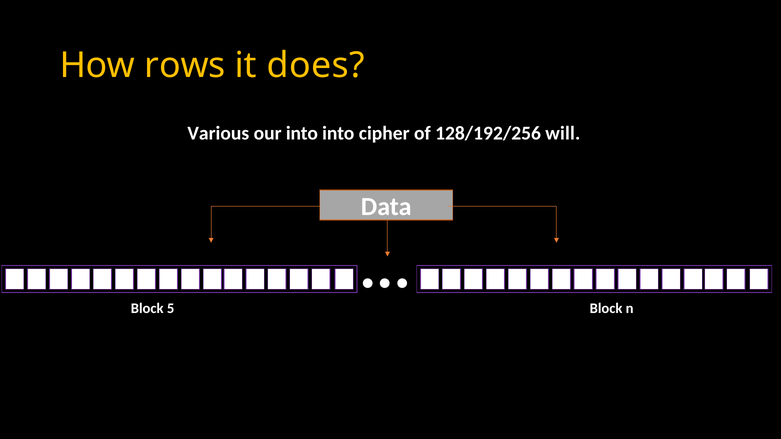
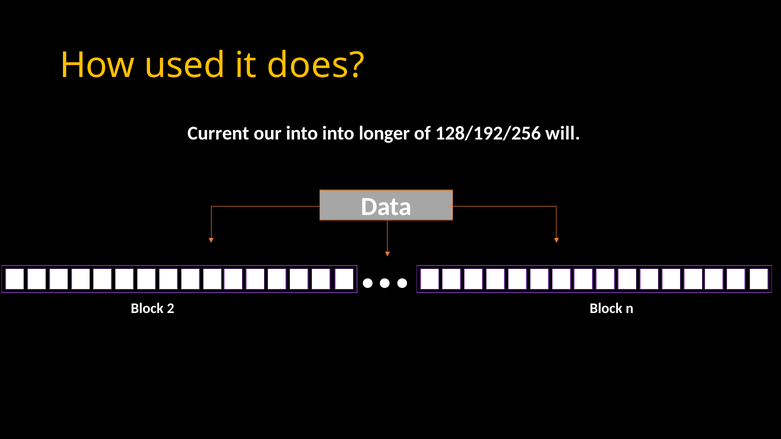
rows: rows -> used
Various: Various -> Current
cipher: cipher -> longer
5: 5 -> 2
